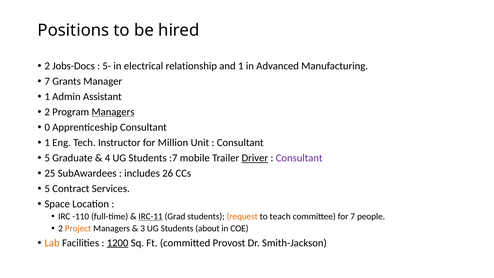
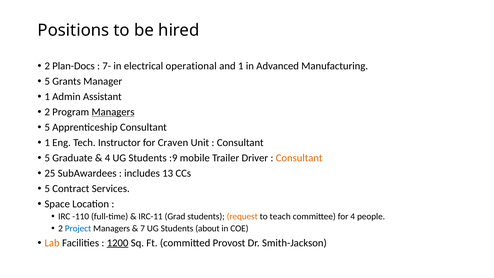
Jobs-Docs: Jobs-Docs -> Plan-Docs
5-: 5- -> 7-
relationship: relationship -> operational
7 at (47, 81): 7 -> 5
0 at (47, 127): 0 -> 5
Million: Million -> Craven
:7: :7 -> :9
Driver underline: present -> none
Consultant at (299, 158) colour: purple -> orange
26: 26 -> 13
IRC-11 underline: present -> none
for 7: 7 -> 4
Project colour: orange -> blue
3: 3 -> 7
